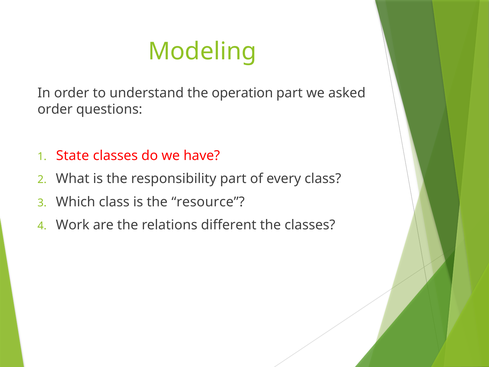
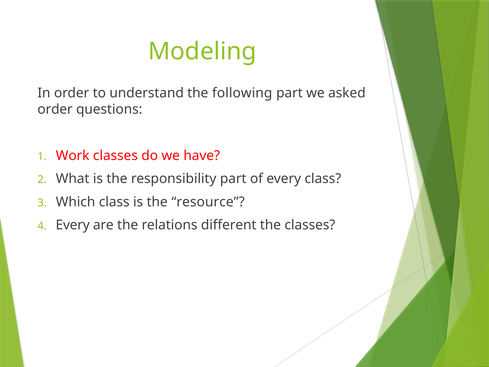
operation: operation -> following
State: State -> Work
Work at (73, 225): Work -> Every
